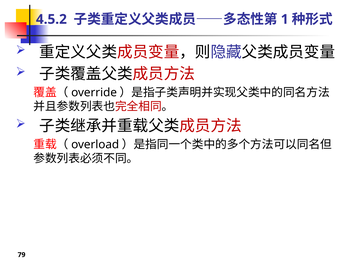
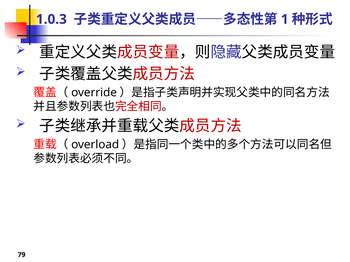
4.5.2: 4.5.2 -> 1.0.3
